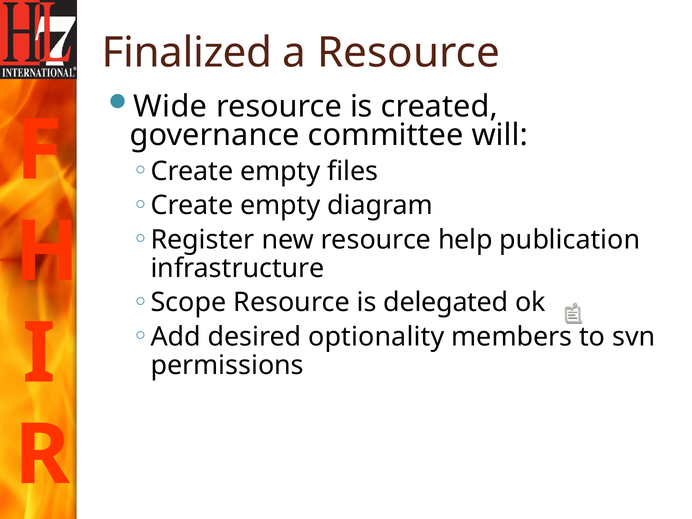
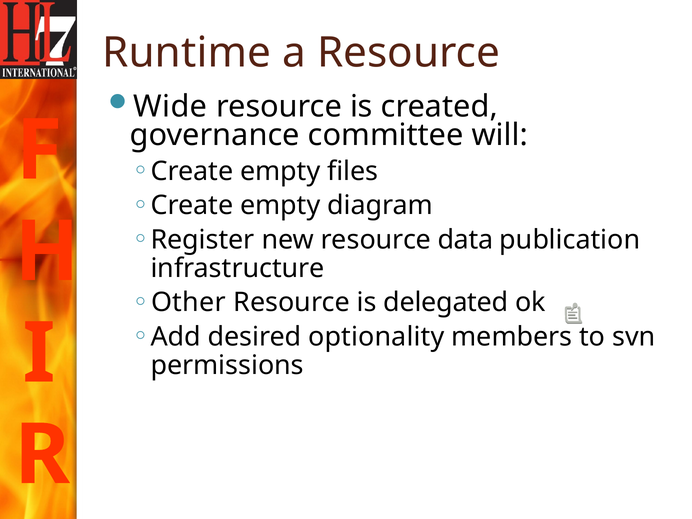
Finalized: Finalized -> Runtime
help: help -> data
Scope: Scope -> Other
